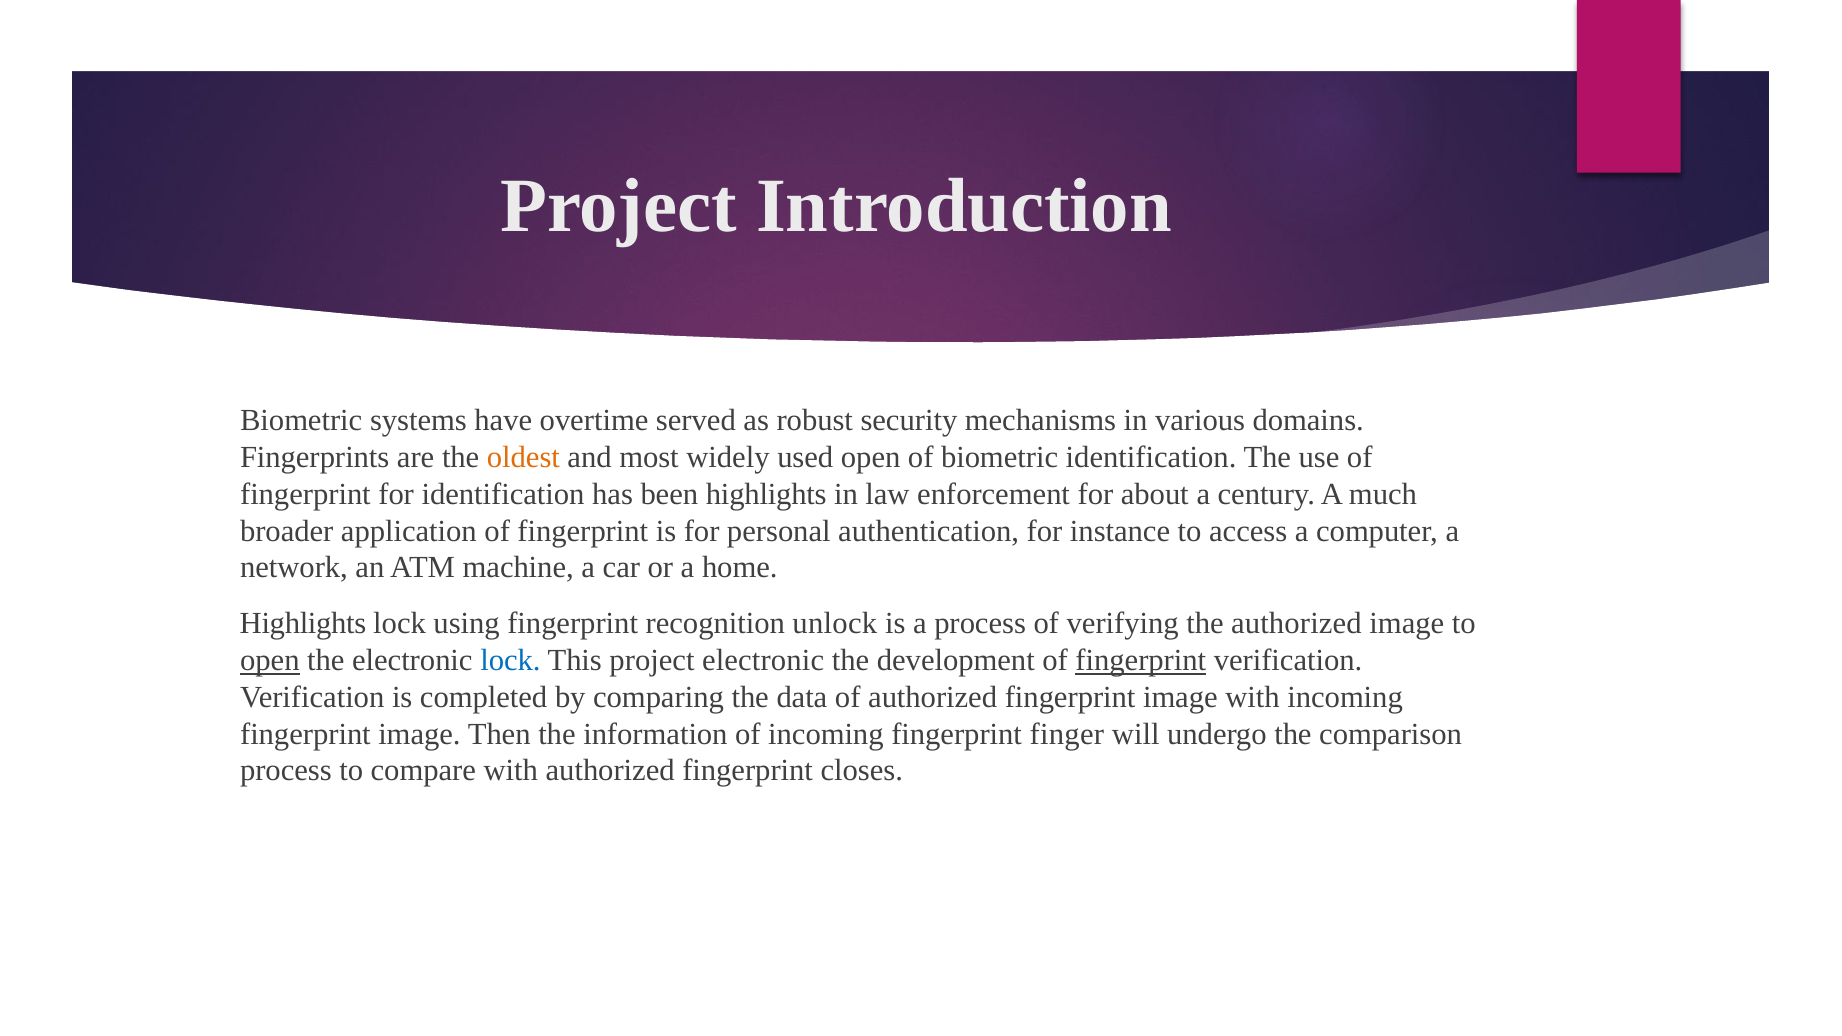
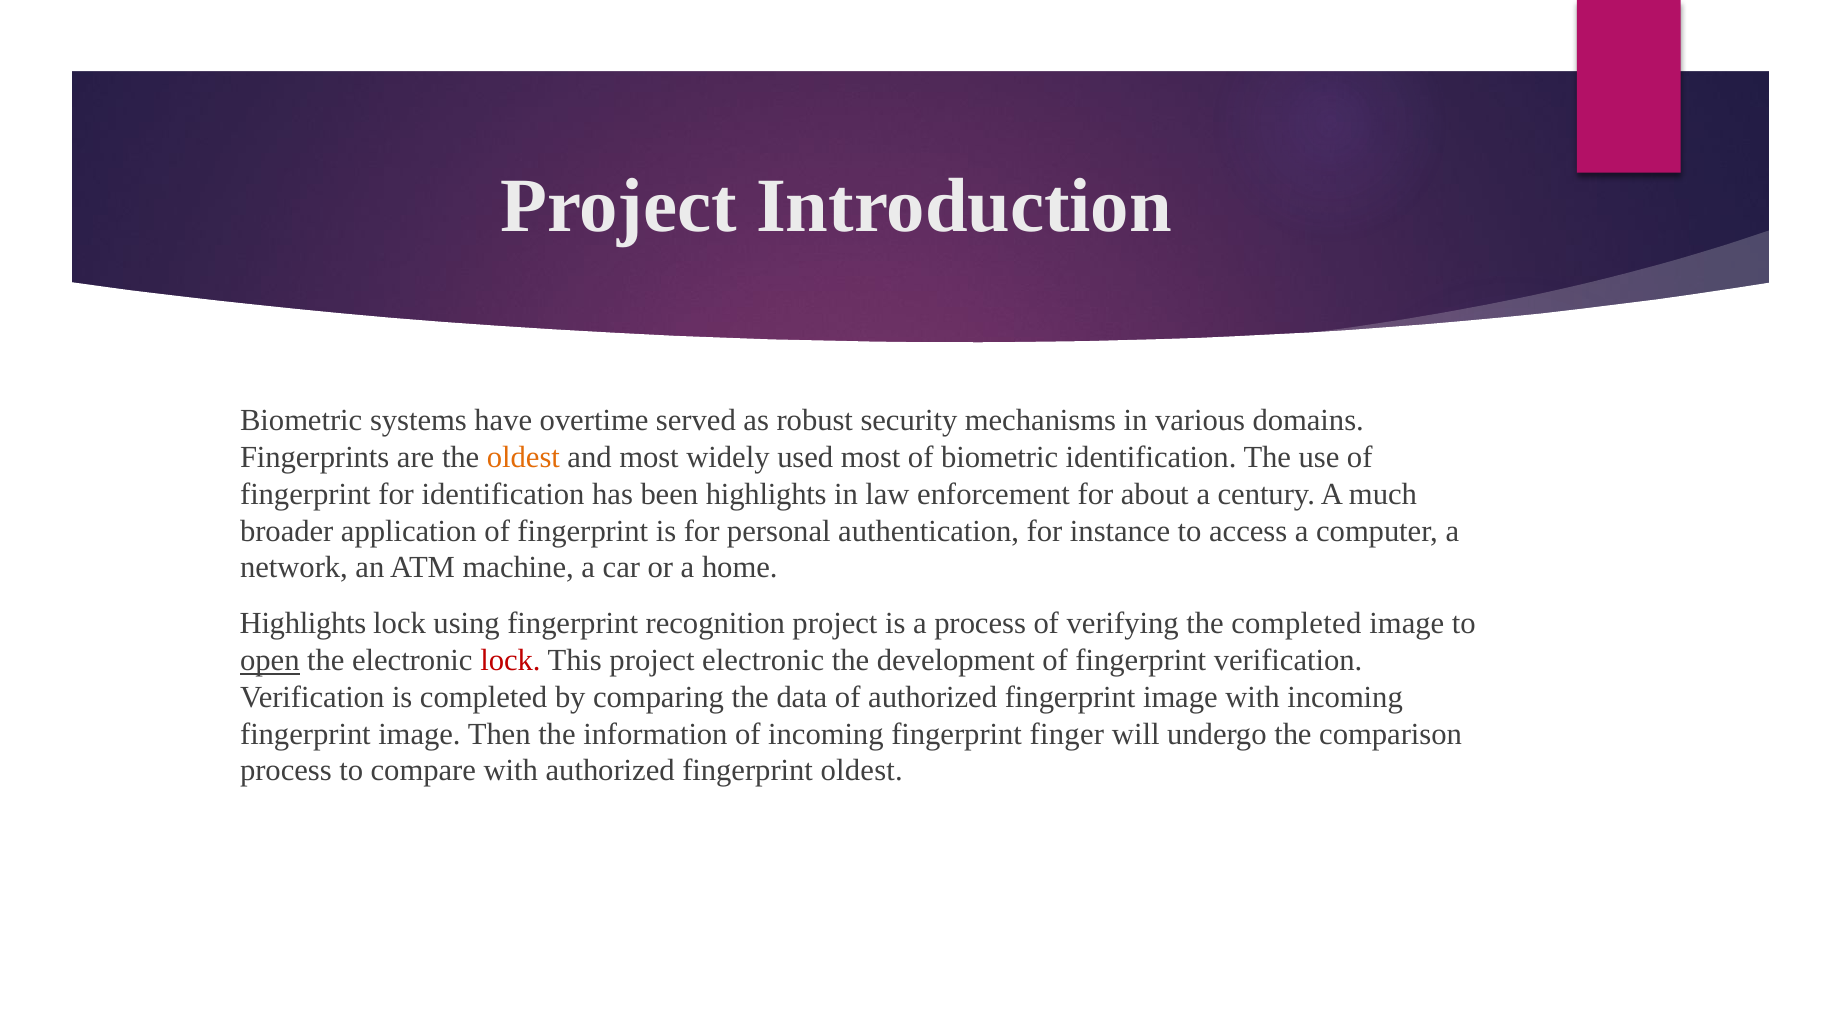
used open: open -> most
recognition unlock: unlock -> project
the authorized: authorized -> completed
lock at (510, 661) colour: blue -> red
fingerprint at (1141, 661) underline: present -> none
fingerprint closes: closes -> oldest
